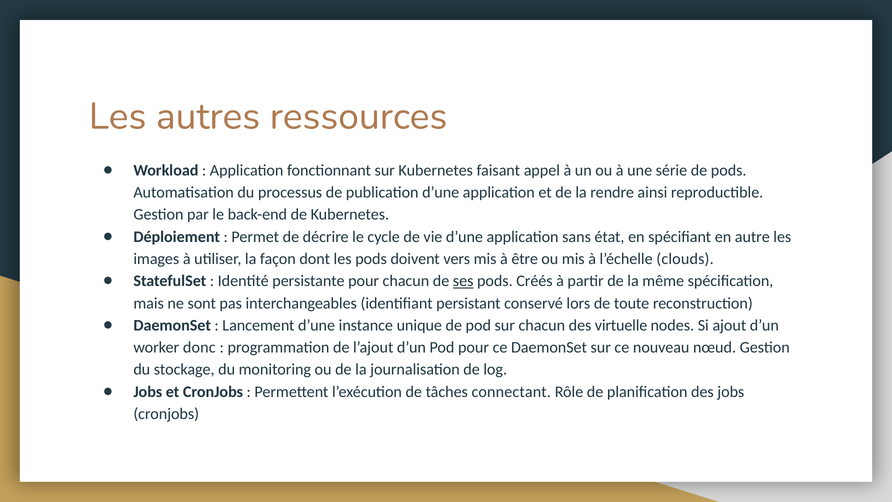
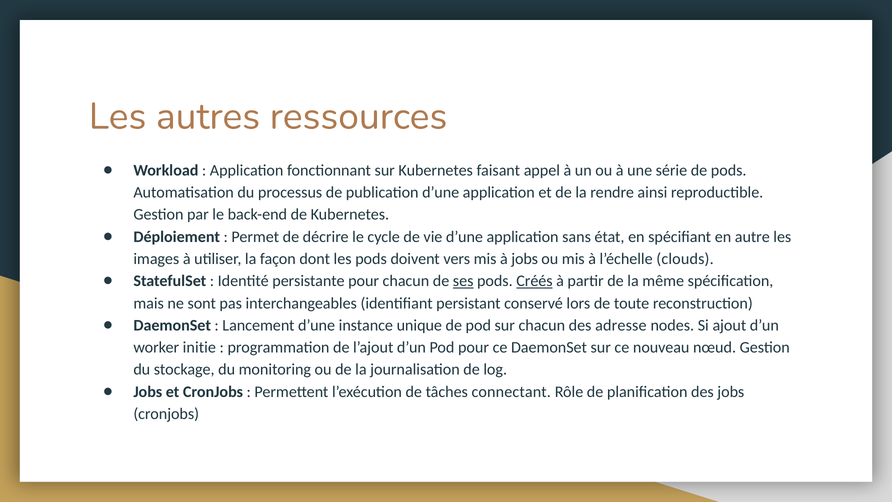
à être: être -> jobs
Créés underline: none -> present
virtuelle: virtuelle -> adresse
donc: donc -> initie
